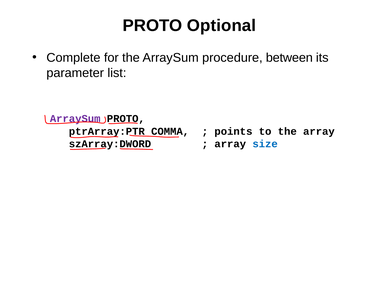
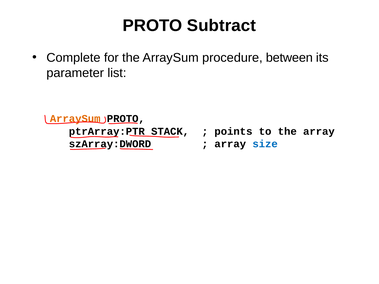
Optional: Optional -> Subtract
ArraySum at (75, 119) colour: purple -> orange
COMMA: COMMA -> STACK
